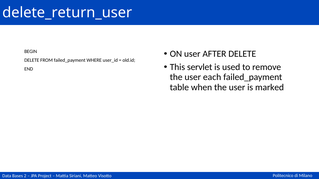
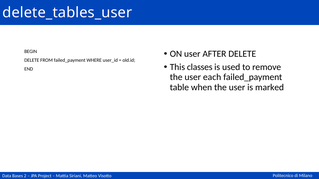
delete_return_user: delete_return_user -> delete_tables_user
servlet: servlet -> classes
